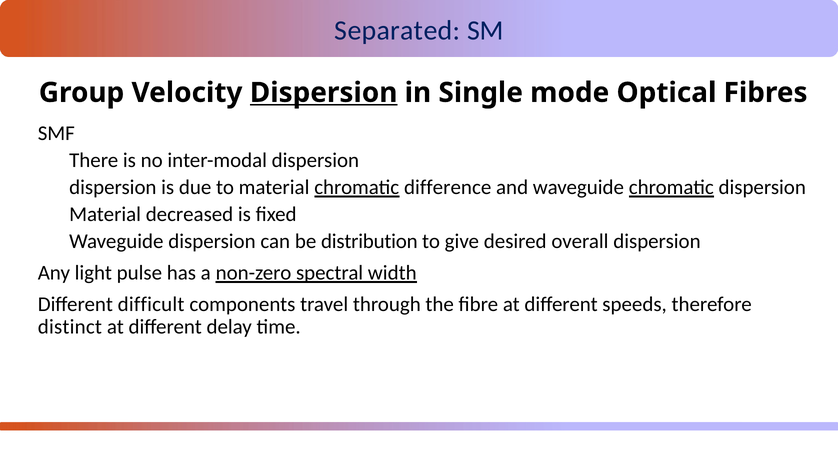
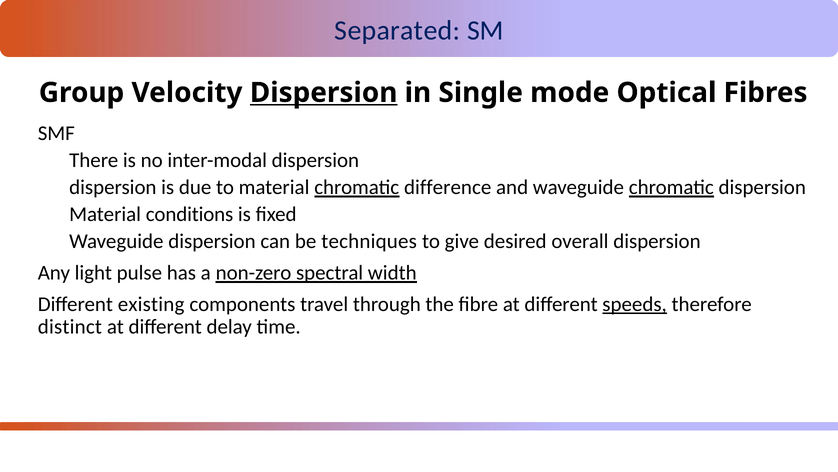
decreased: decreased -> conditions
distribution: distribution -> techniques
difficult: difficult -> existing
speeds underline: none -> present
